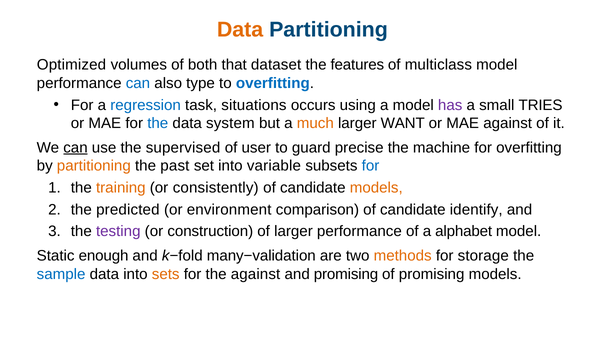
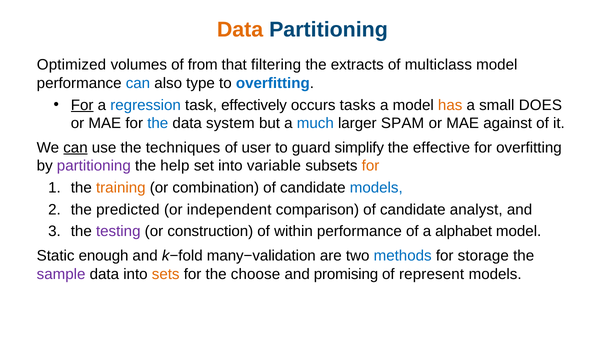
both: both -> from
dataset: dataset -> filtering
features: features -> extracts
For at (82, 105) underline: none -> present
situations: situations -> effectively
using: using -> tasks
has colour: purple -> orange
TRIES: TRIES -> DOES
much colour: orange -> blue
WANT: WANT -> SPAM
supervised: supervised -> techniques
precise: precise -> simplify
machine: machine -> effective
partitioning at (94, 166) colour: orange -> purple
past: past -> help
for at (371, 166) colour: blue -> orange
consistently: consistently -> combination
models at (376, 188) colour: orange -> blue
environment: environment -> independent
identify: identify -> analyst
of larger: larger -> within
methods colour: orange -> blue
sample colour: blue -> purple
the against: against -> choose
of promising: promising -> represent
